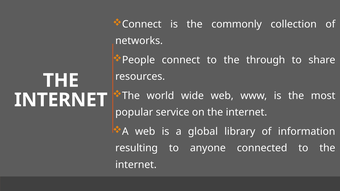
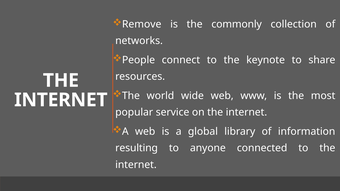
Connect at (142, 24): Connect -> Remove
through: through -> keynote
